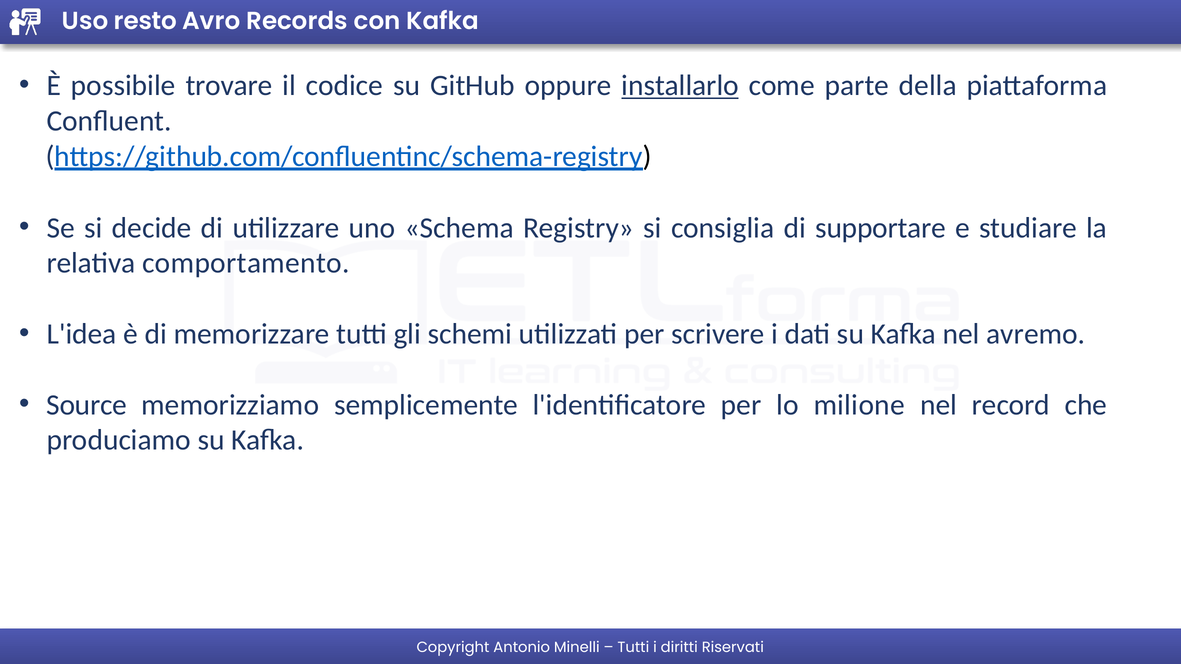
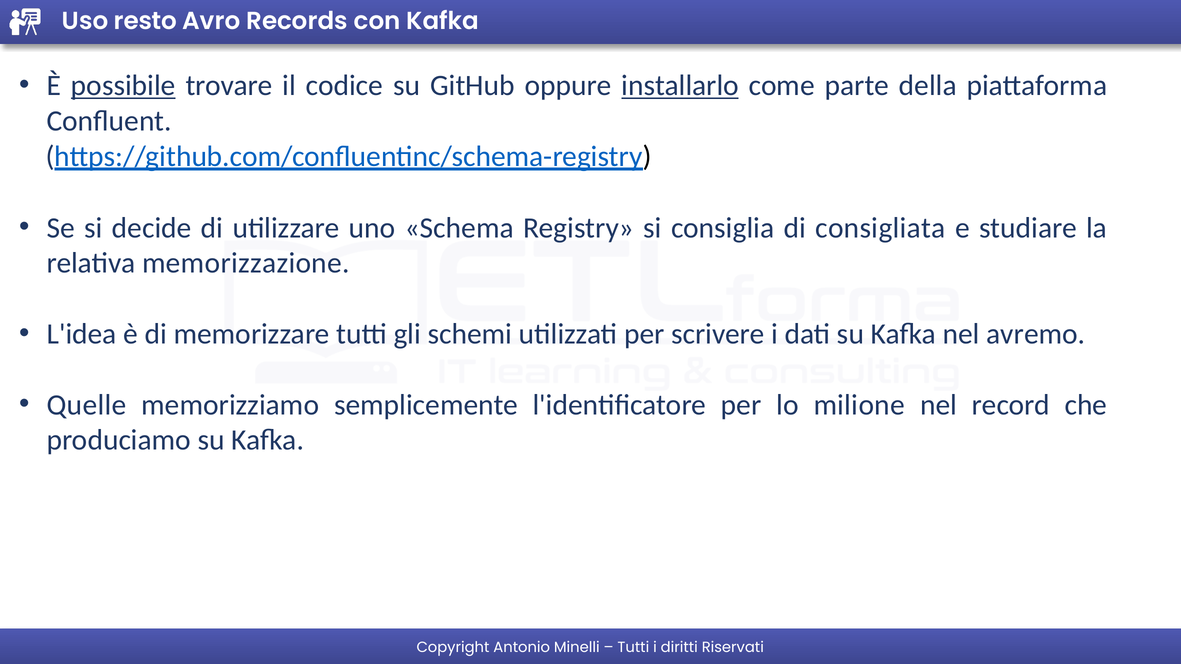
possibile underline: none -> present
supportare: supportare -> consigliata
comportamento: comportamento -> memorizzazione
Source: Source -> Quelle
